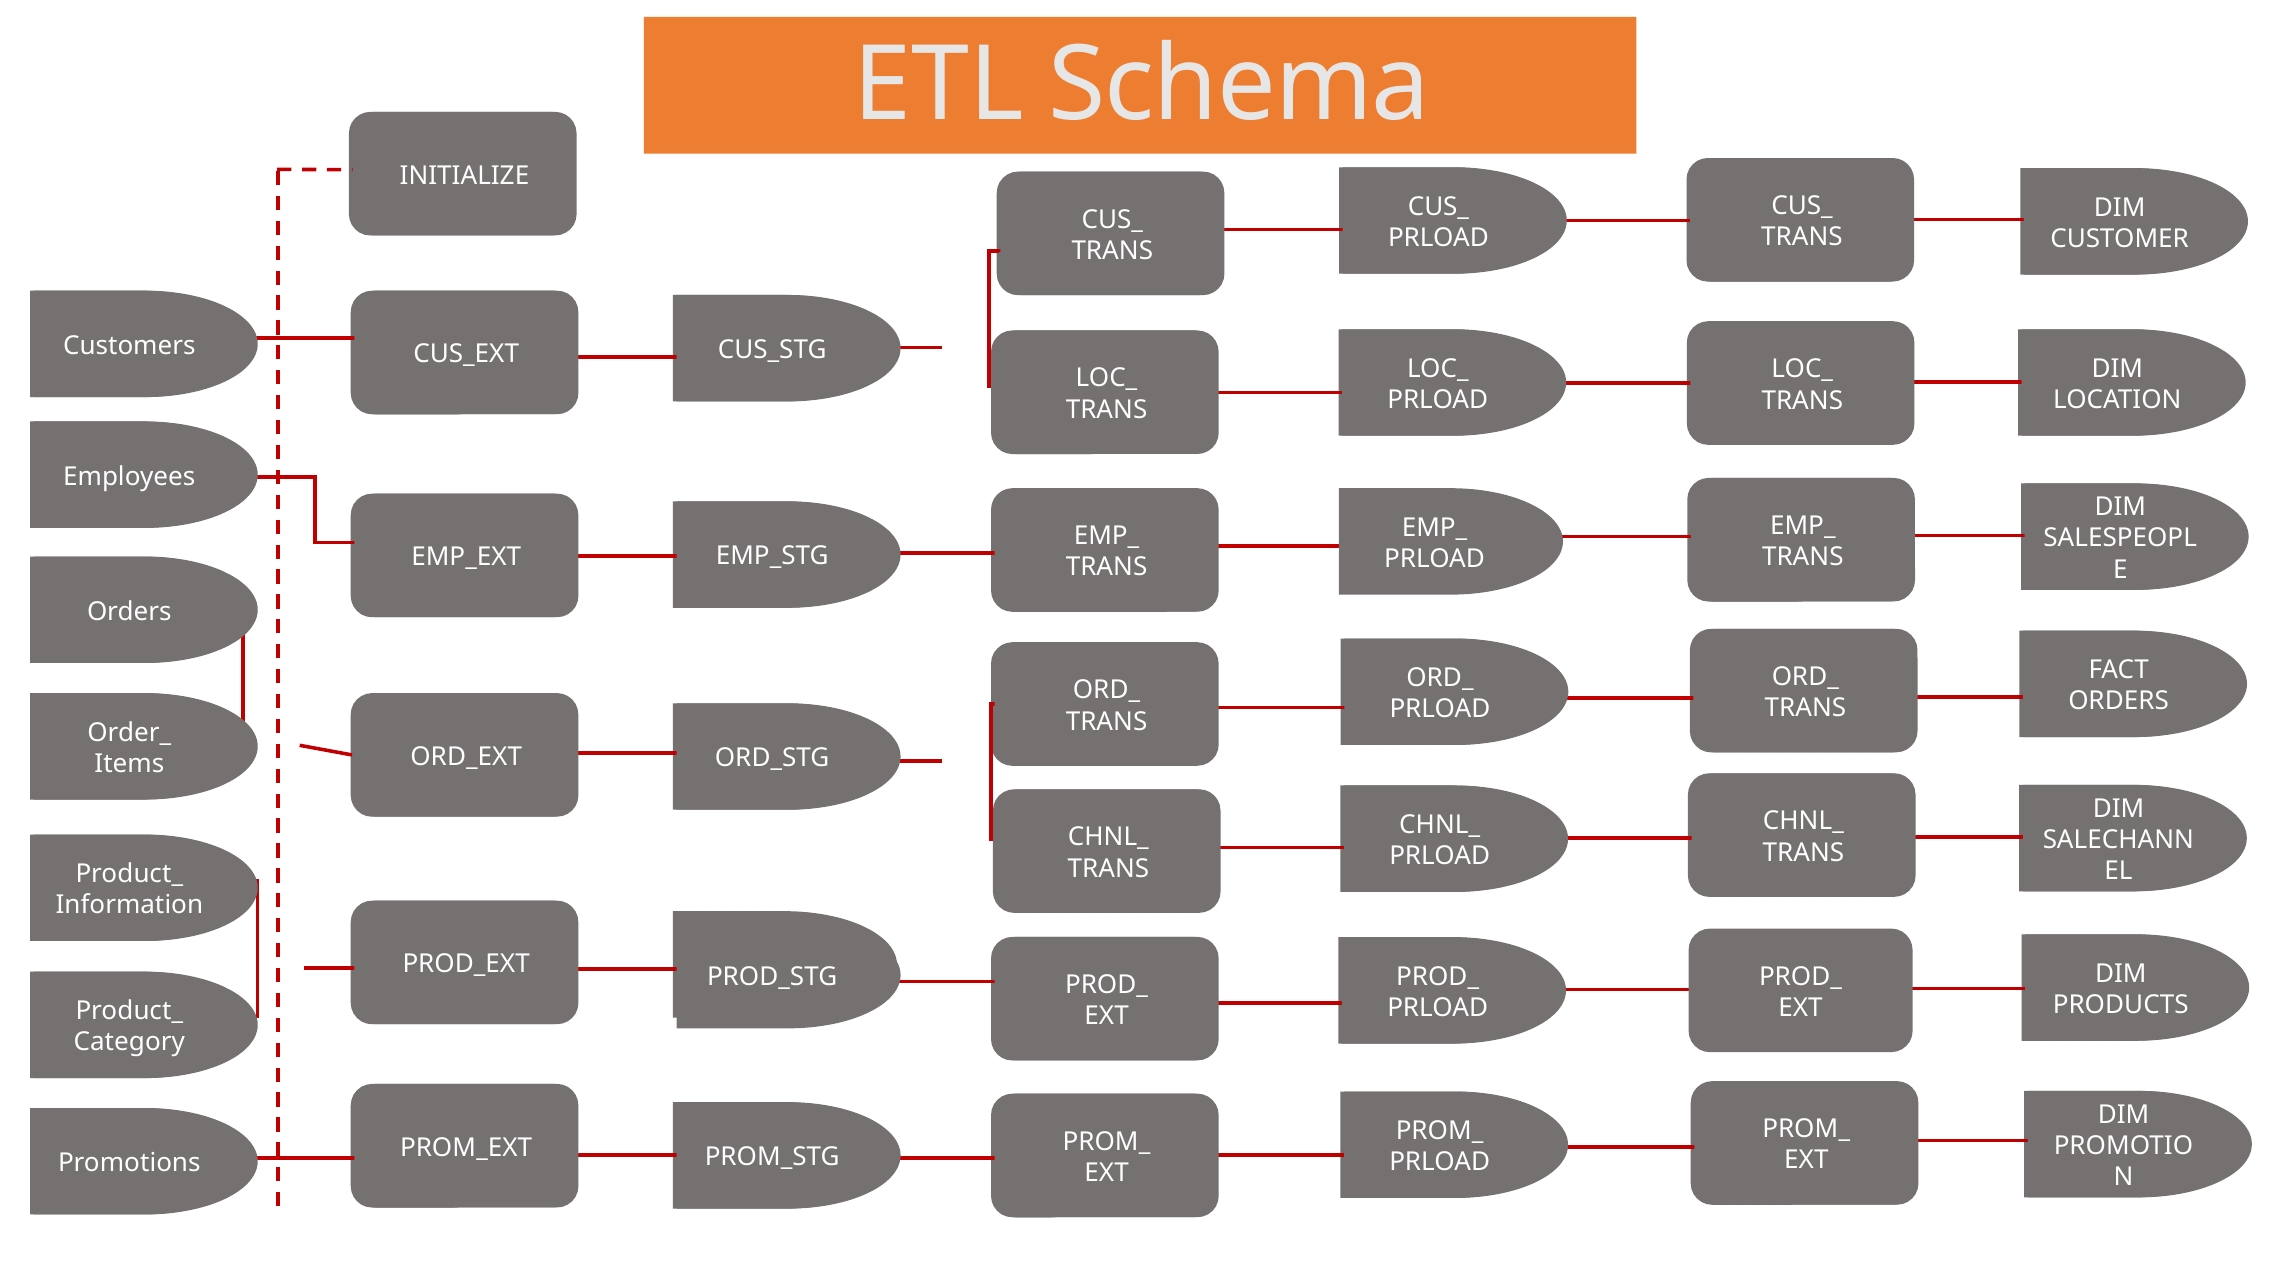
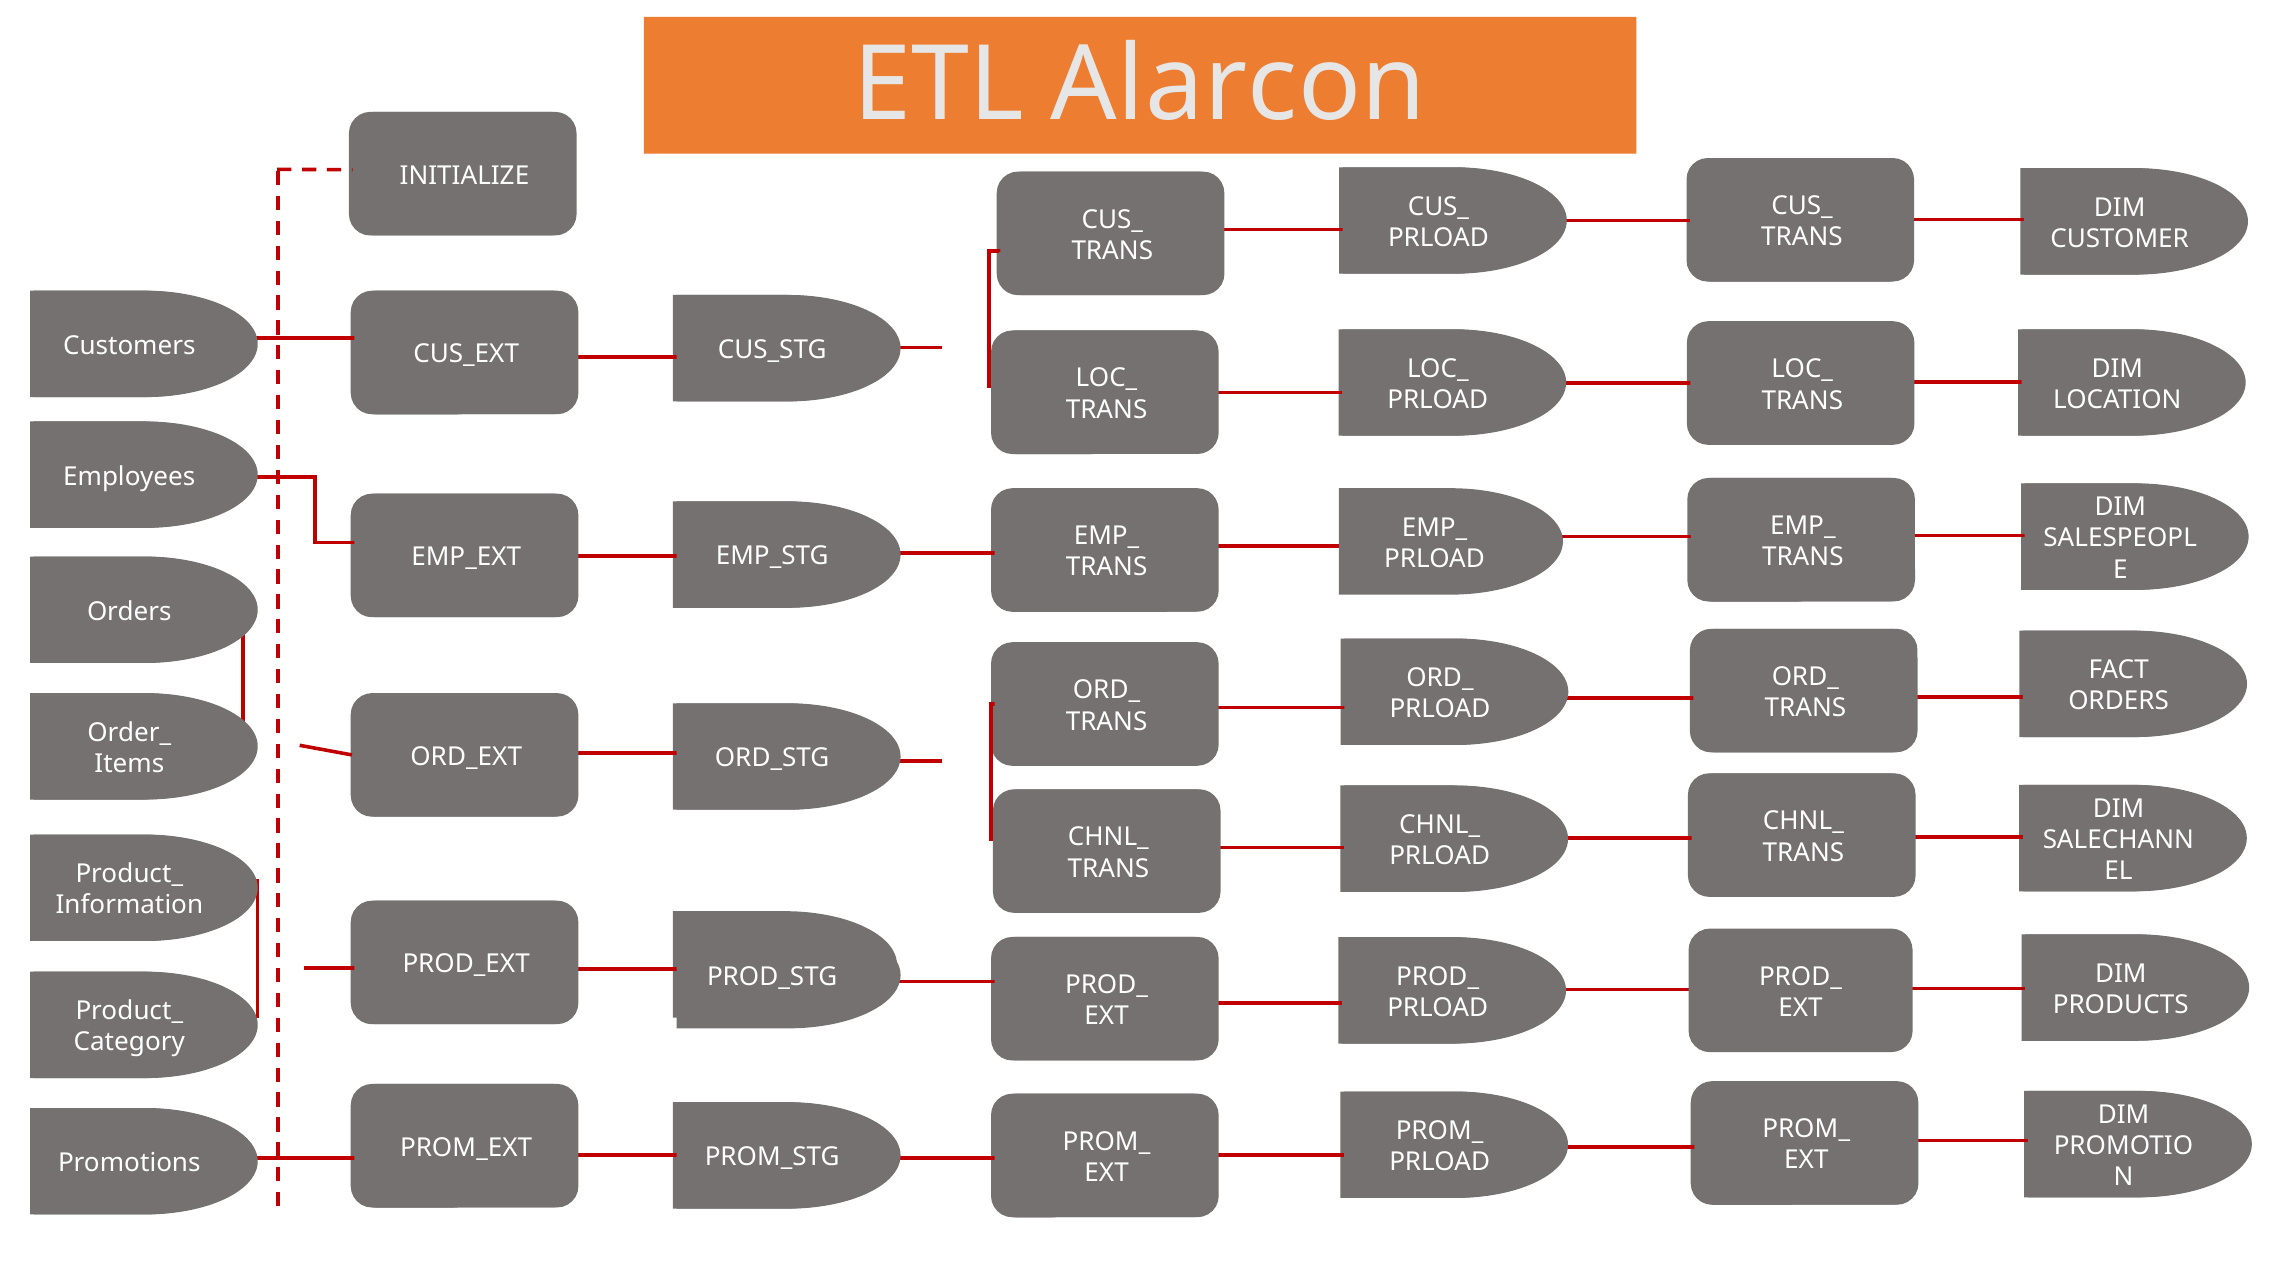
Schema: Schema -> Alarcon
